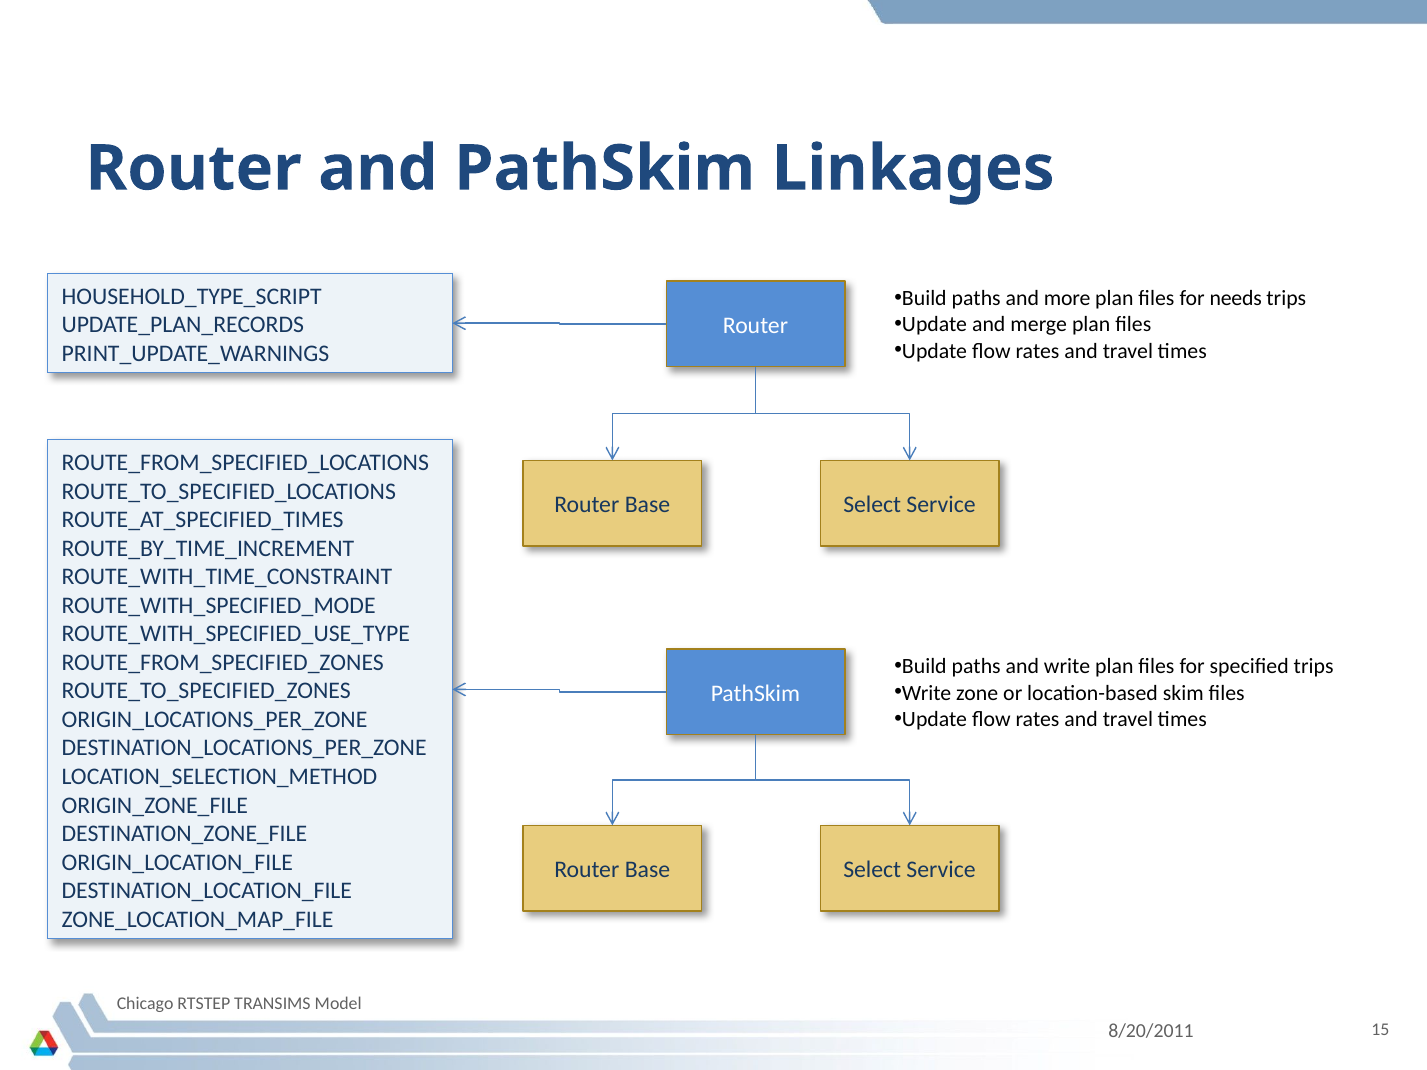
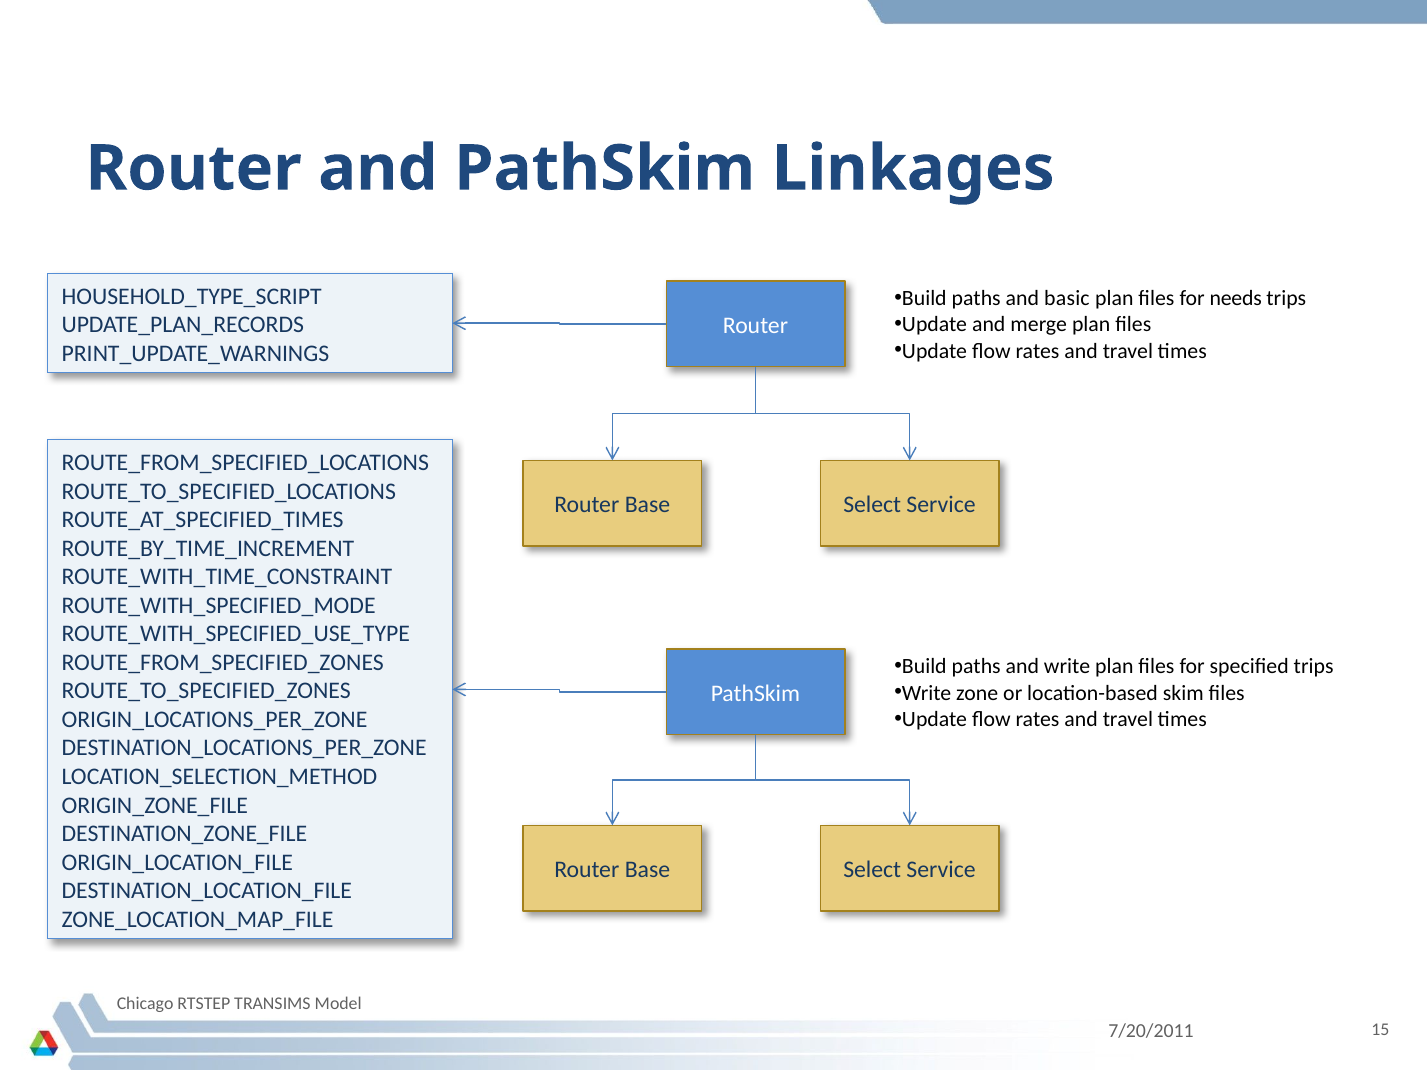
more: more -> basic
8/20/2011: 8/20/2011 -> 7/20/2011
